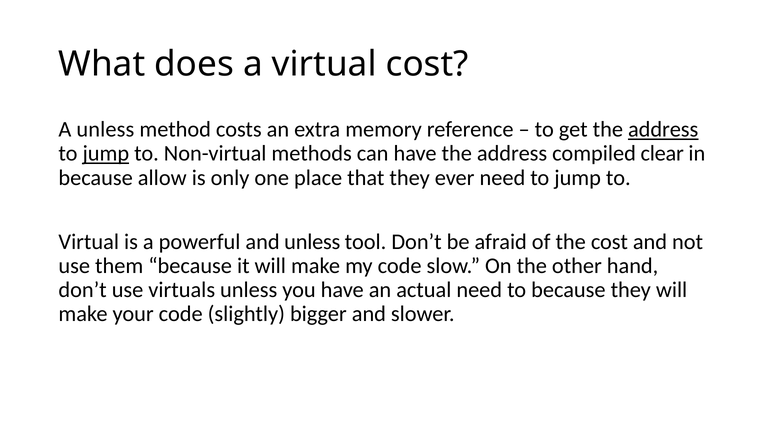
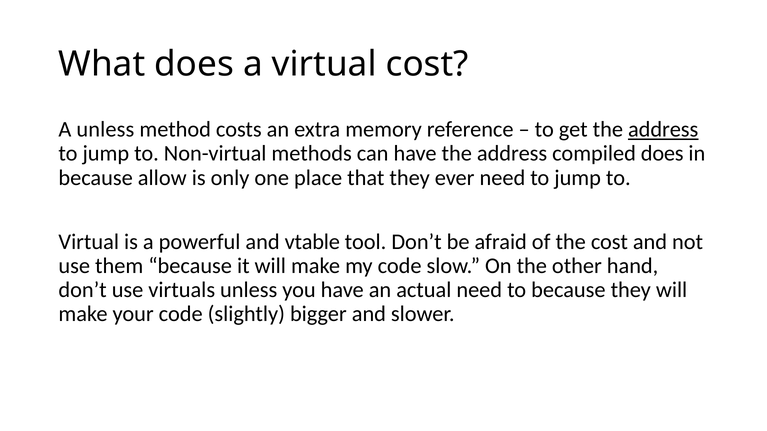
jump at (106, 154) underline: present -> none
compiled clear: clear -> does
and unless: unless -> vtable
